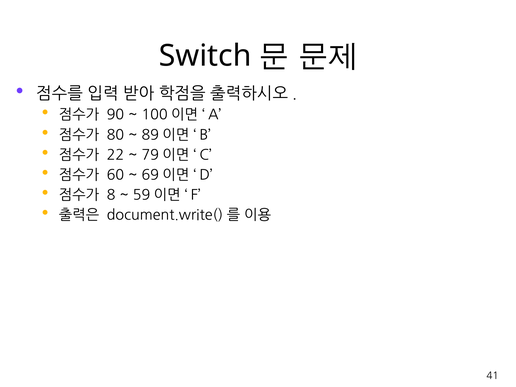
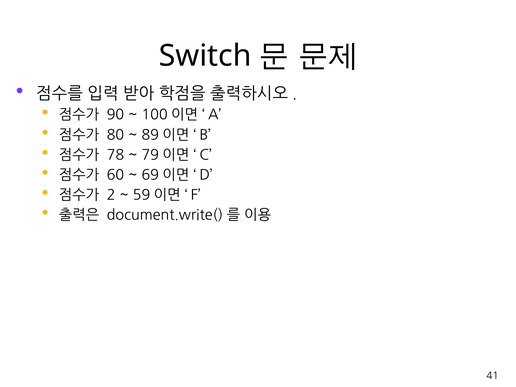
22: 22 -> 78
8: 8 -> 2
